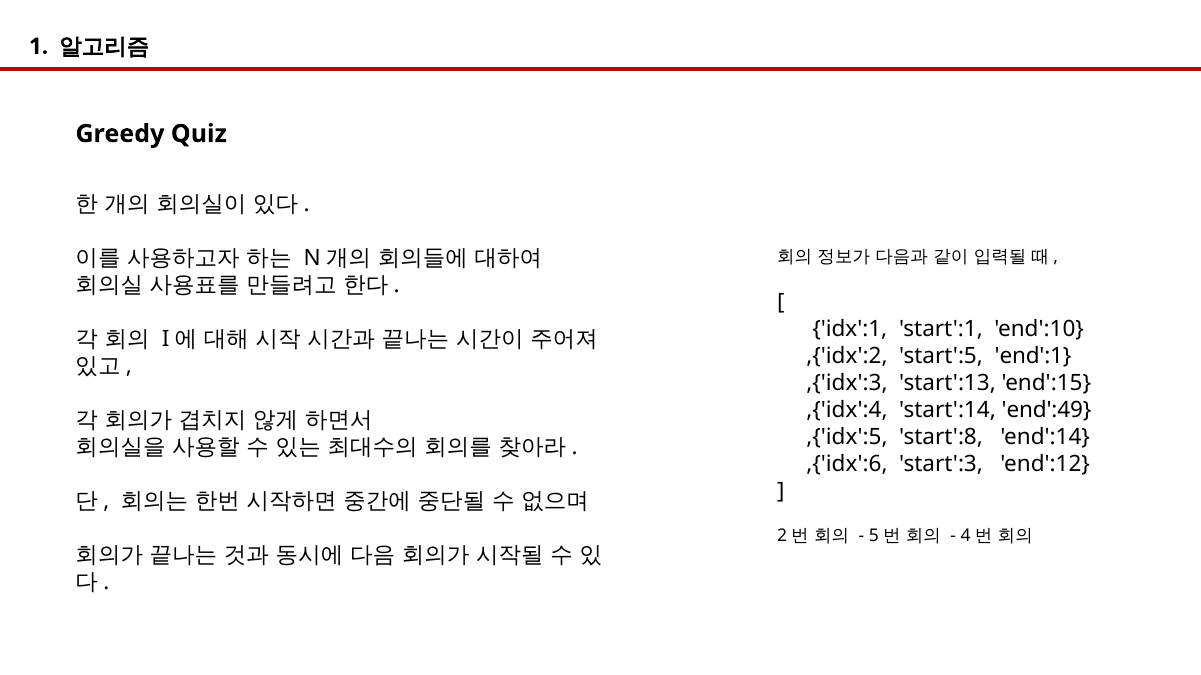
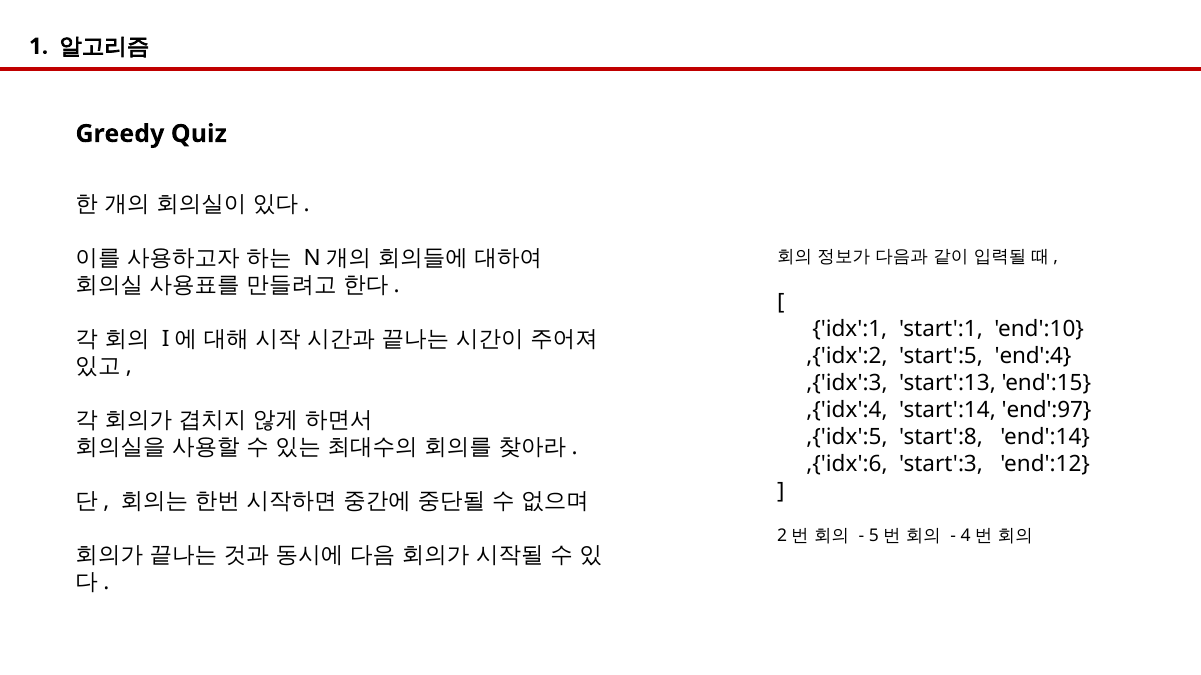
end':1: end':1 -> end':4
end':49: end':49 -> end':97
